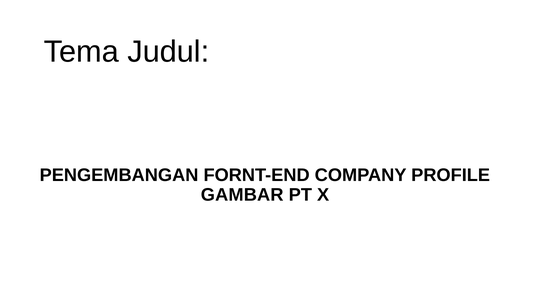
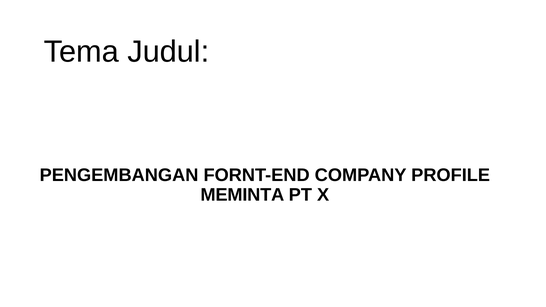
GAMBAR: GAMBAR -> MEMINTA
